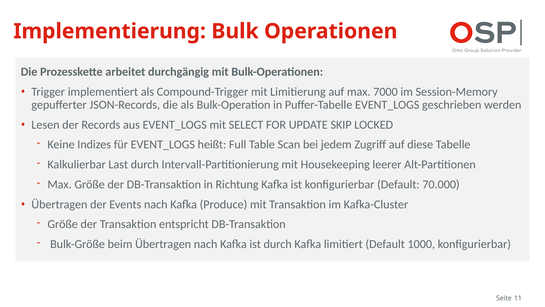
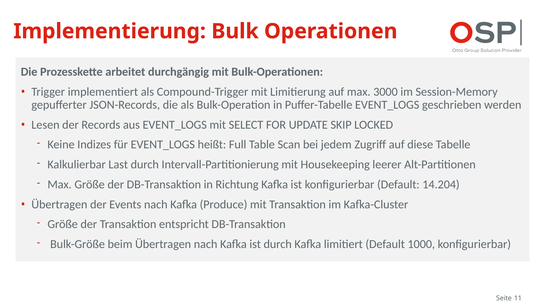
7000: 7000 -> 3000
70.000: 70.000 -> 14.204
